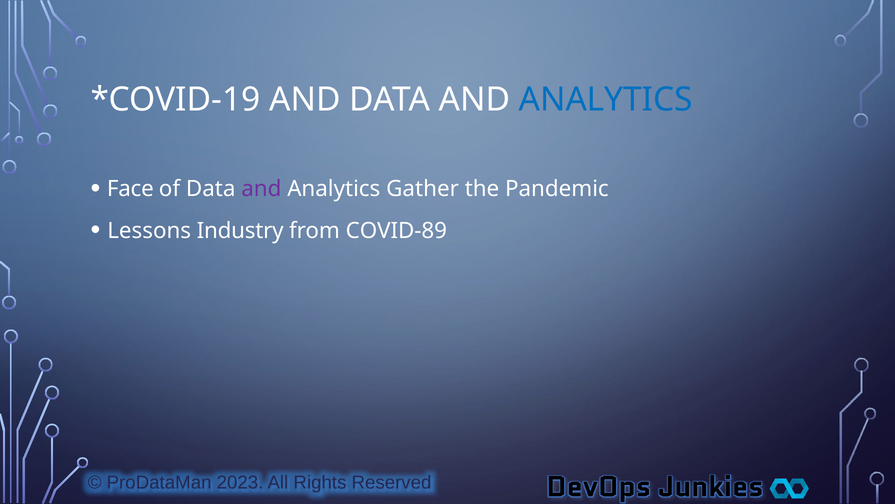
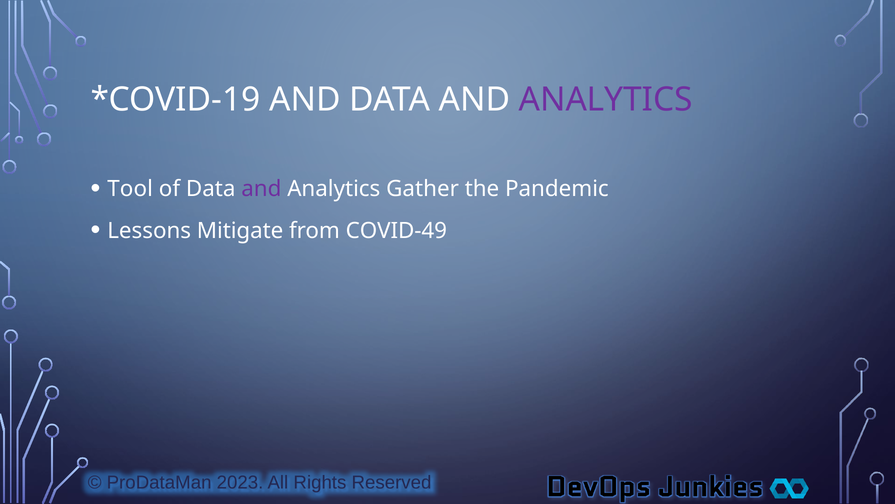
ANALYTICS at (606, 99) colour: blue -> purple
Face: Face -> Tool
Industry: Industry -> Mitigate
COVID-89: COVID-89 -> COVID-49
